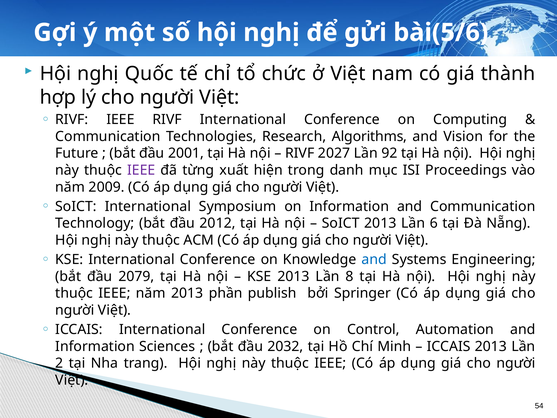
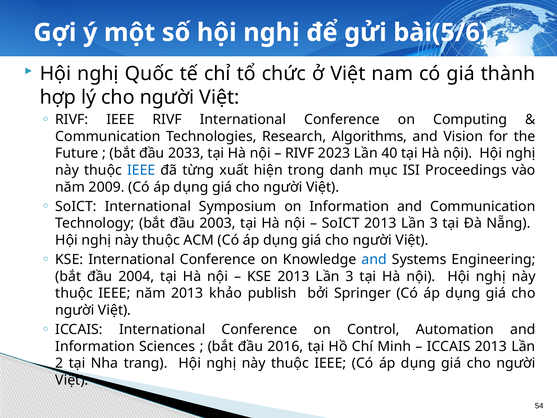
2001: 2001 -> 2033
2027: 2027 -> 2023
92: 92 -> 40
IEEE at (141, 170) colour: purple -> blue
2012: 2012 -> 2003
SoICT 2013 Lần 6: 6 -> 3
2079: 2079 -> 2004
KSE 2013 Lần 8: 8 -> 3
phần: phần -> khảo
2032: 2032 -> 2016
